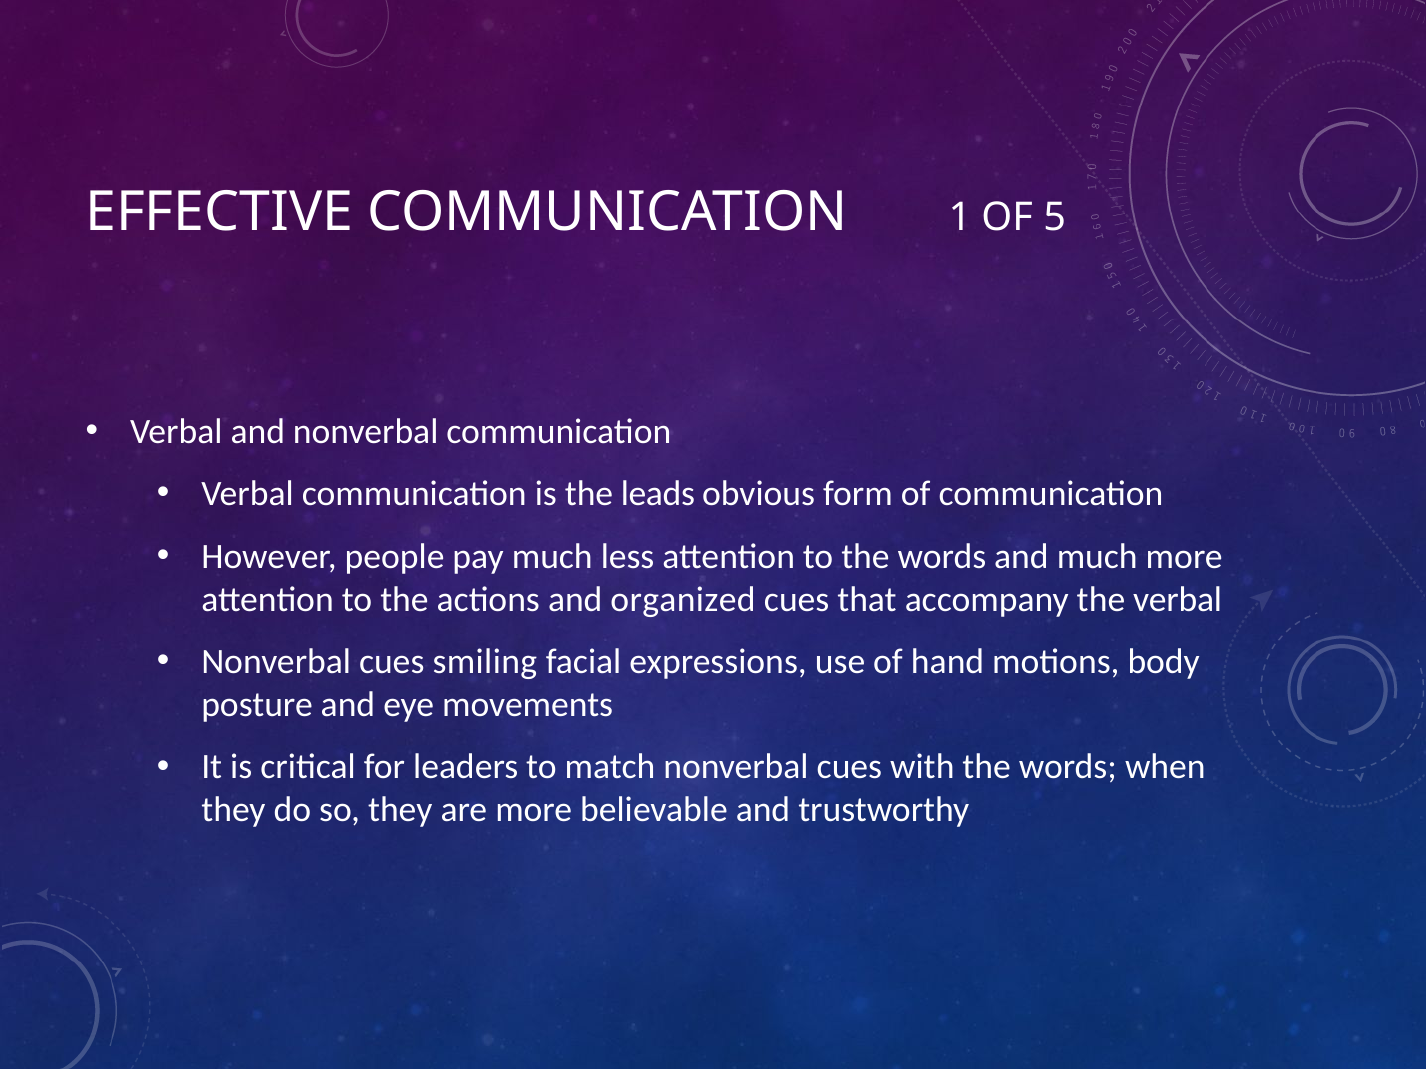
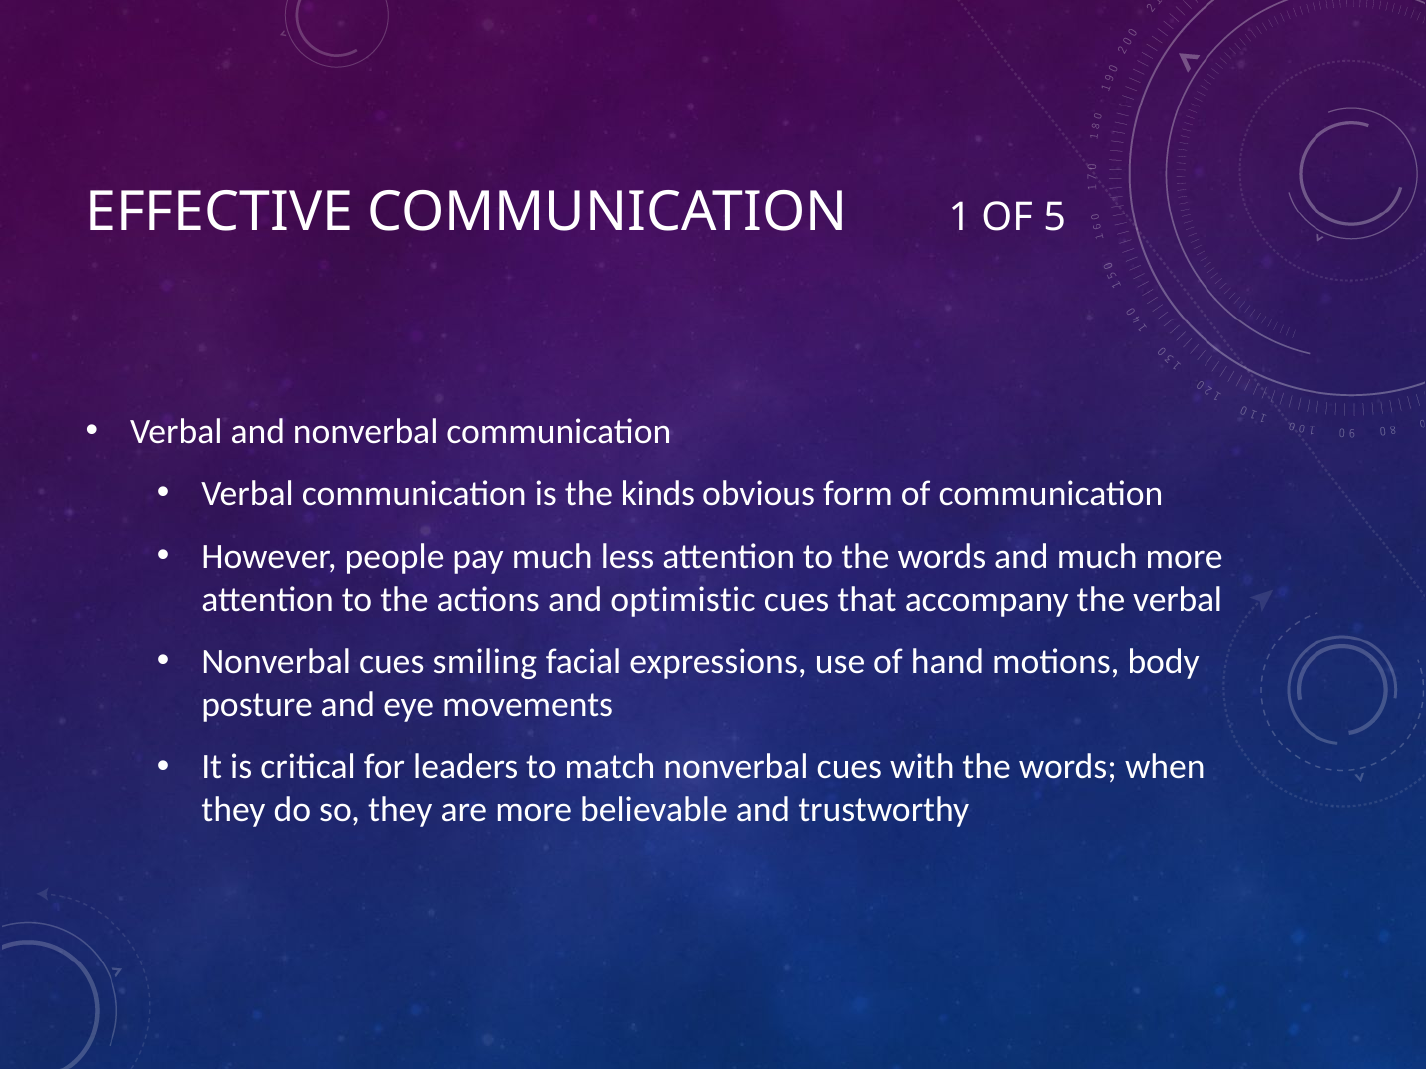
leads: leads -> kinds
organized: organized -> optimistic
